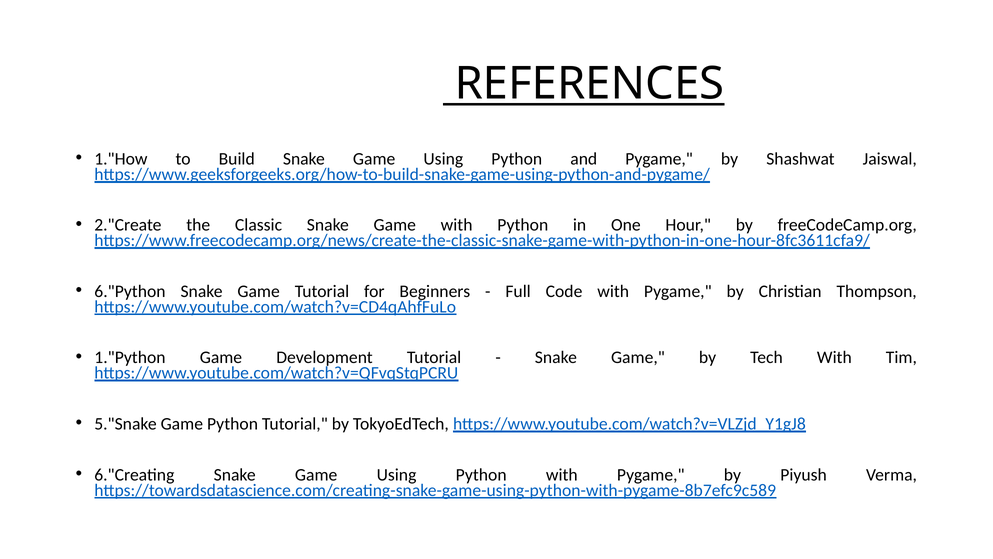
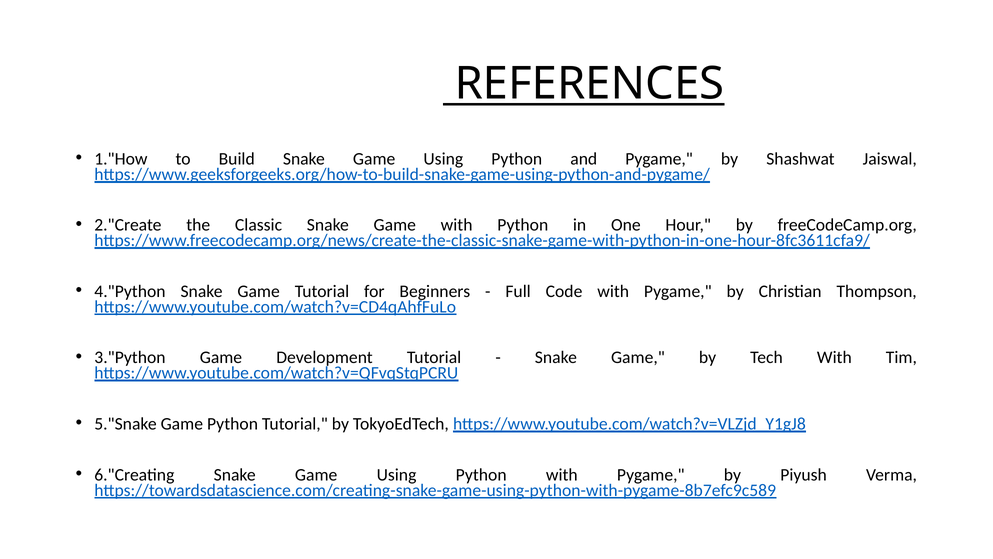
6."Python: 6."Python -> 4."Python
1."Python: 1."Python -> 3."Python
